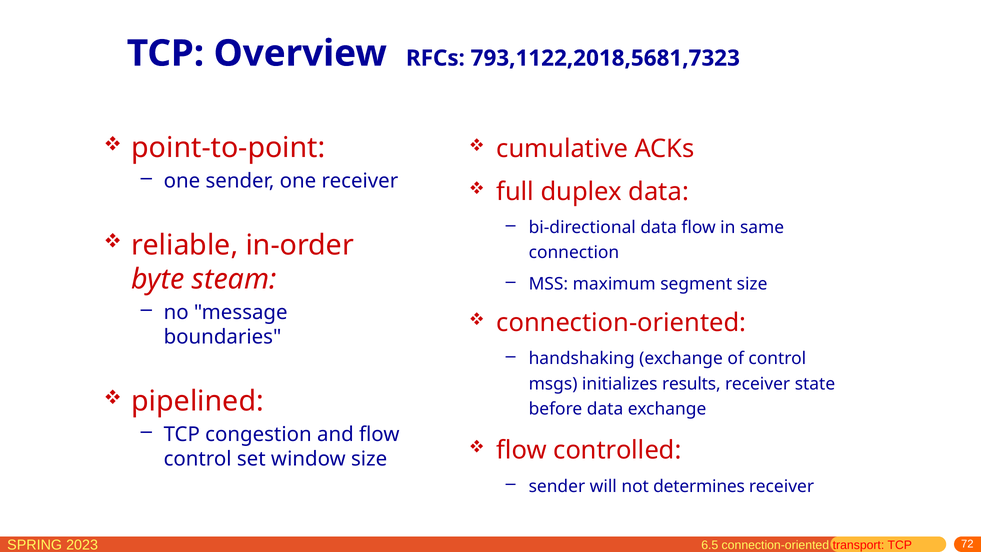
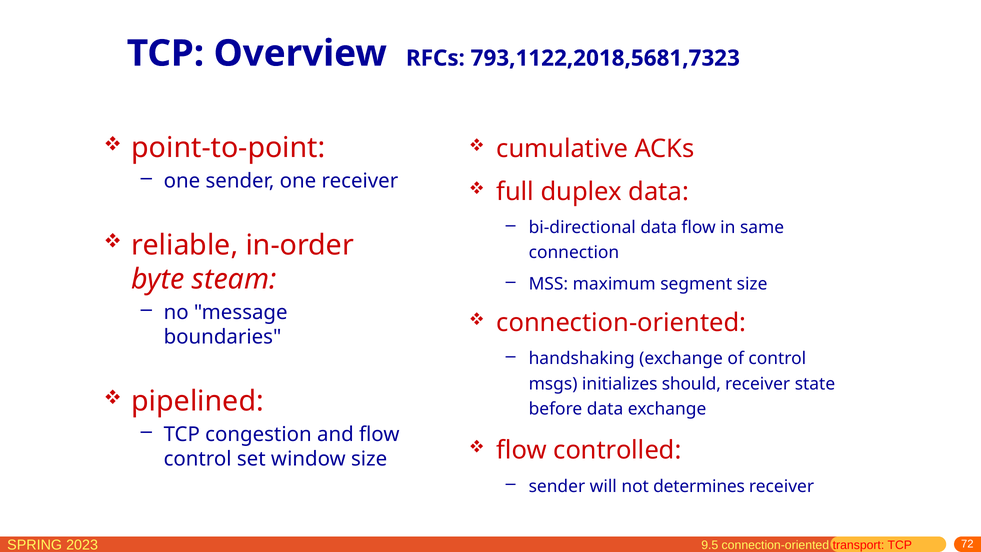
results: results -> should
6.5: 6.5 -> 9.5
